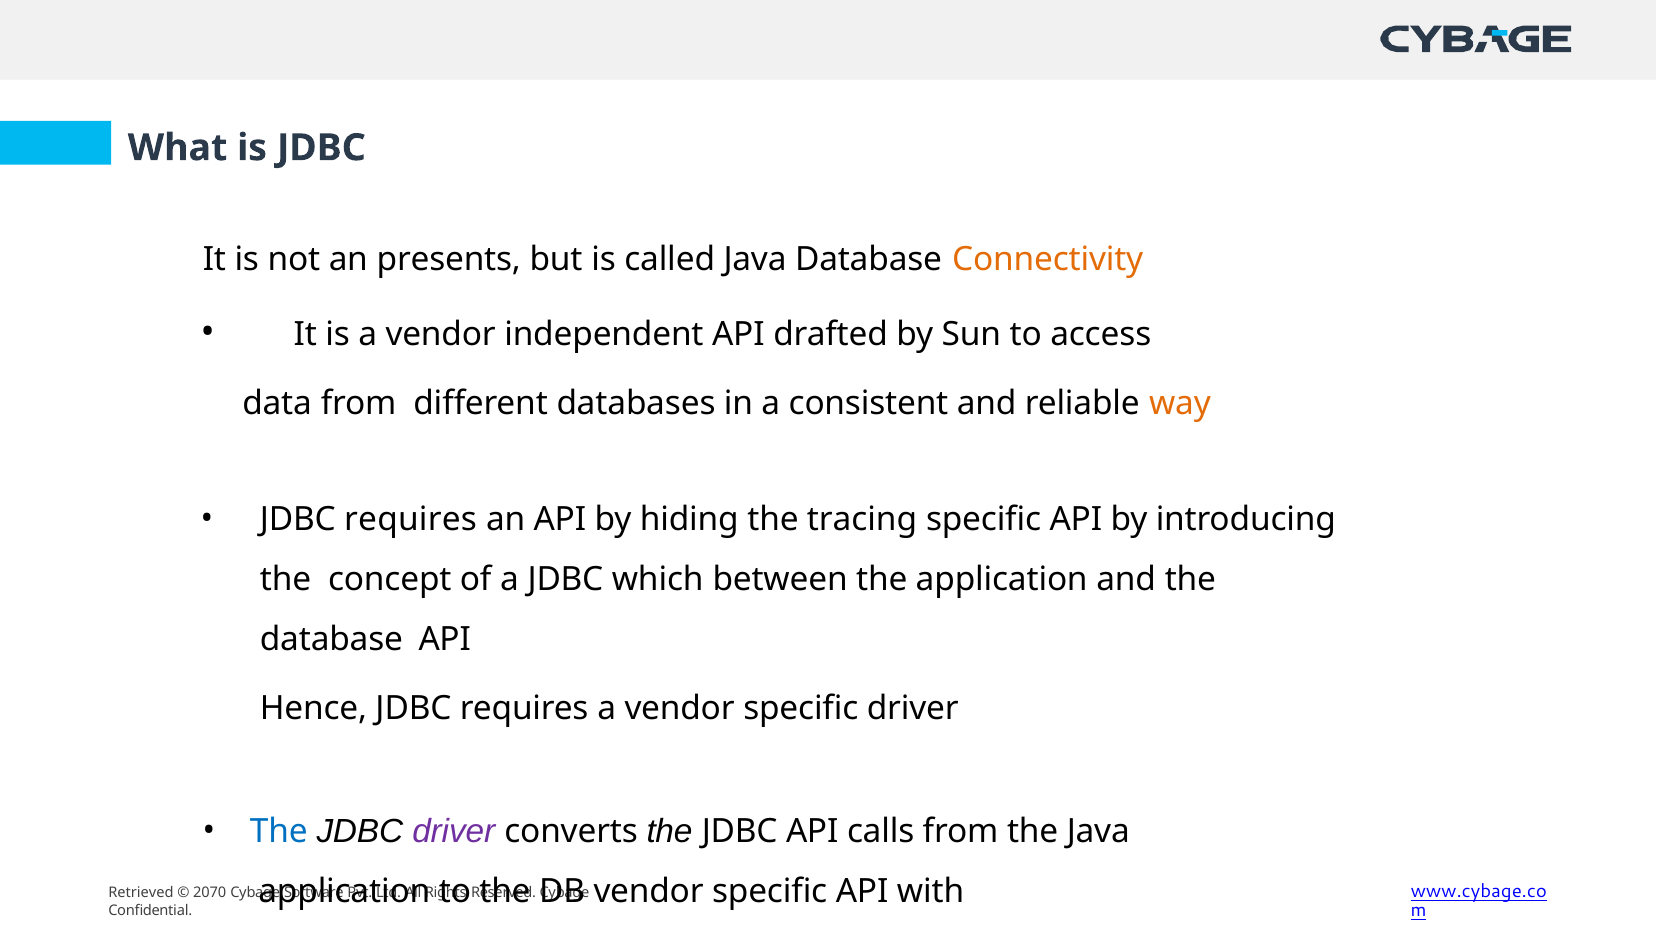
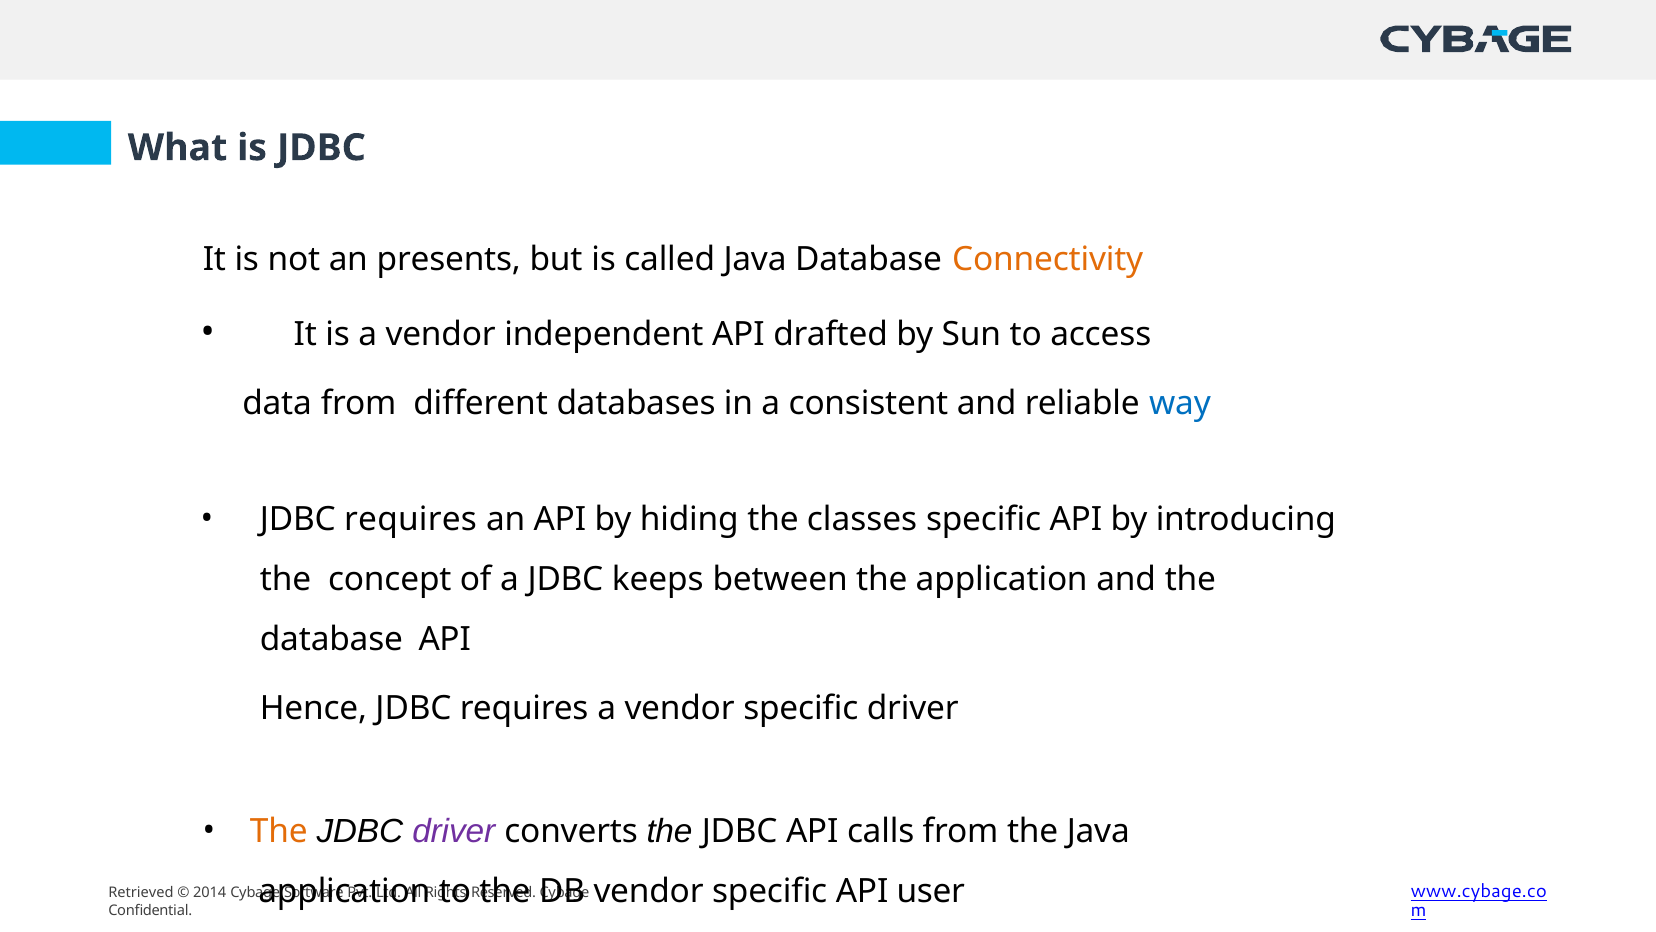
way colour: orange -> blue
tracing: tracing -> classes
which: which -> keeps
The at (279, 832) colour: blue -> orange
with: with -> user
2070: 2070 -> 2014
